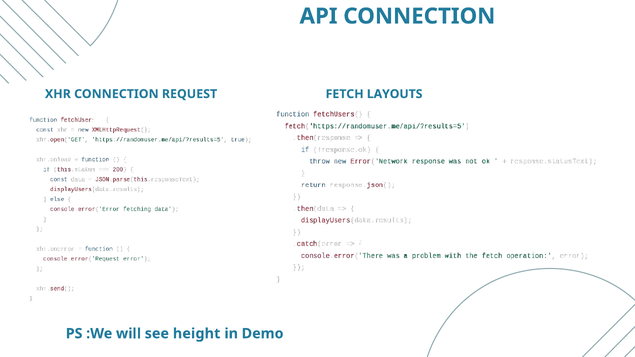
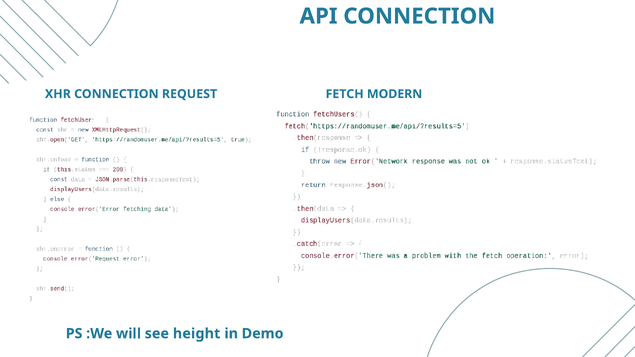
LAYOUTS: LAYOUTS -> MODERN
